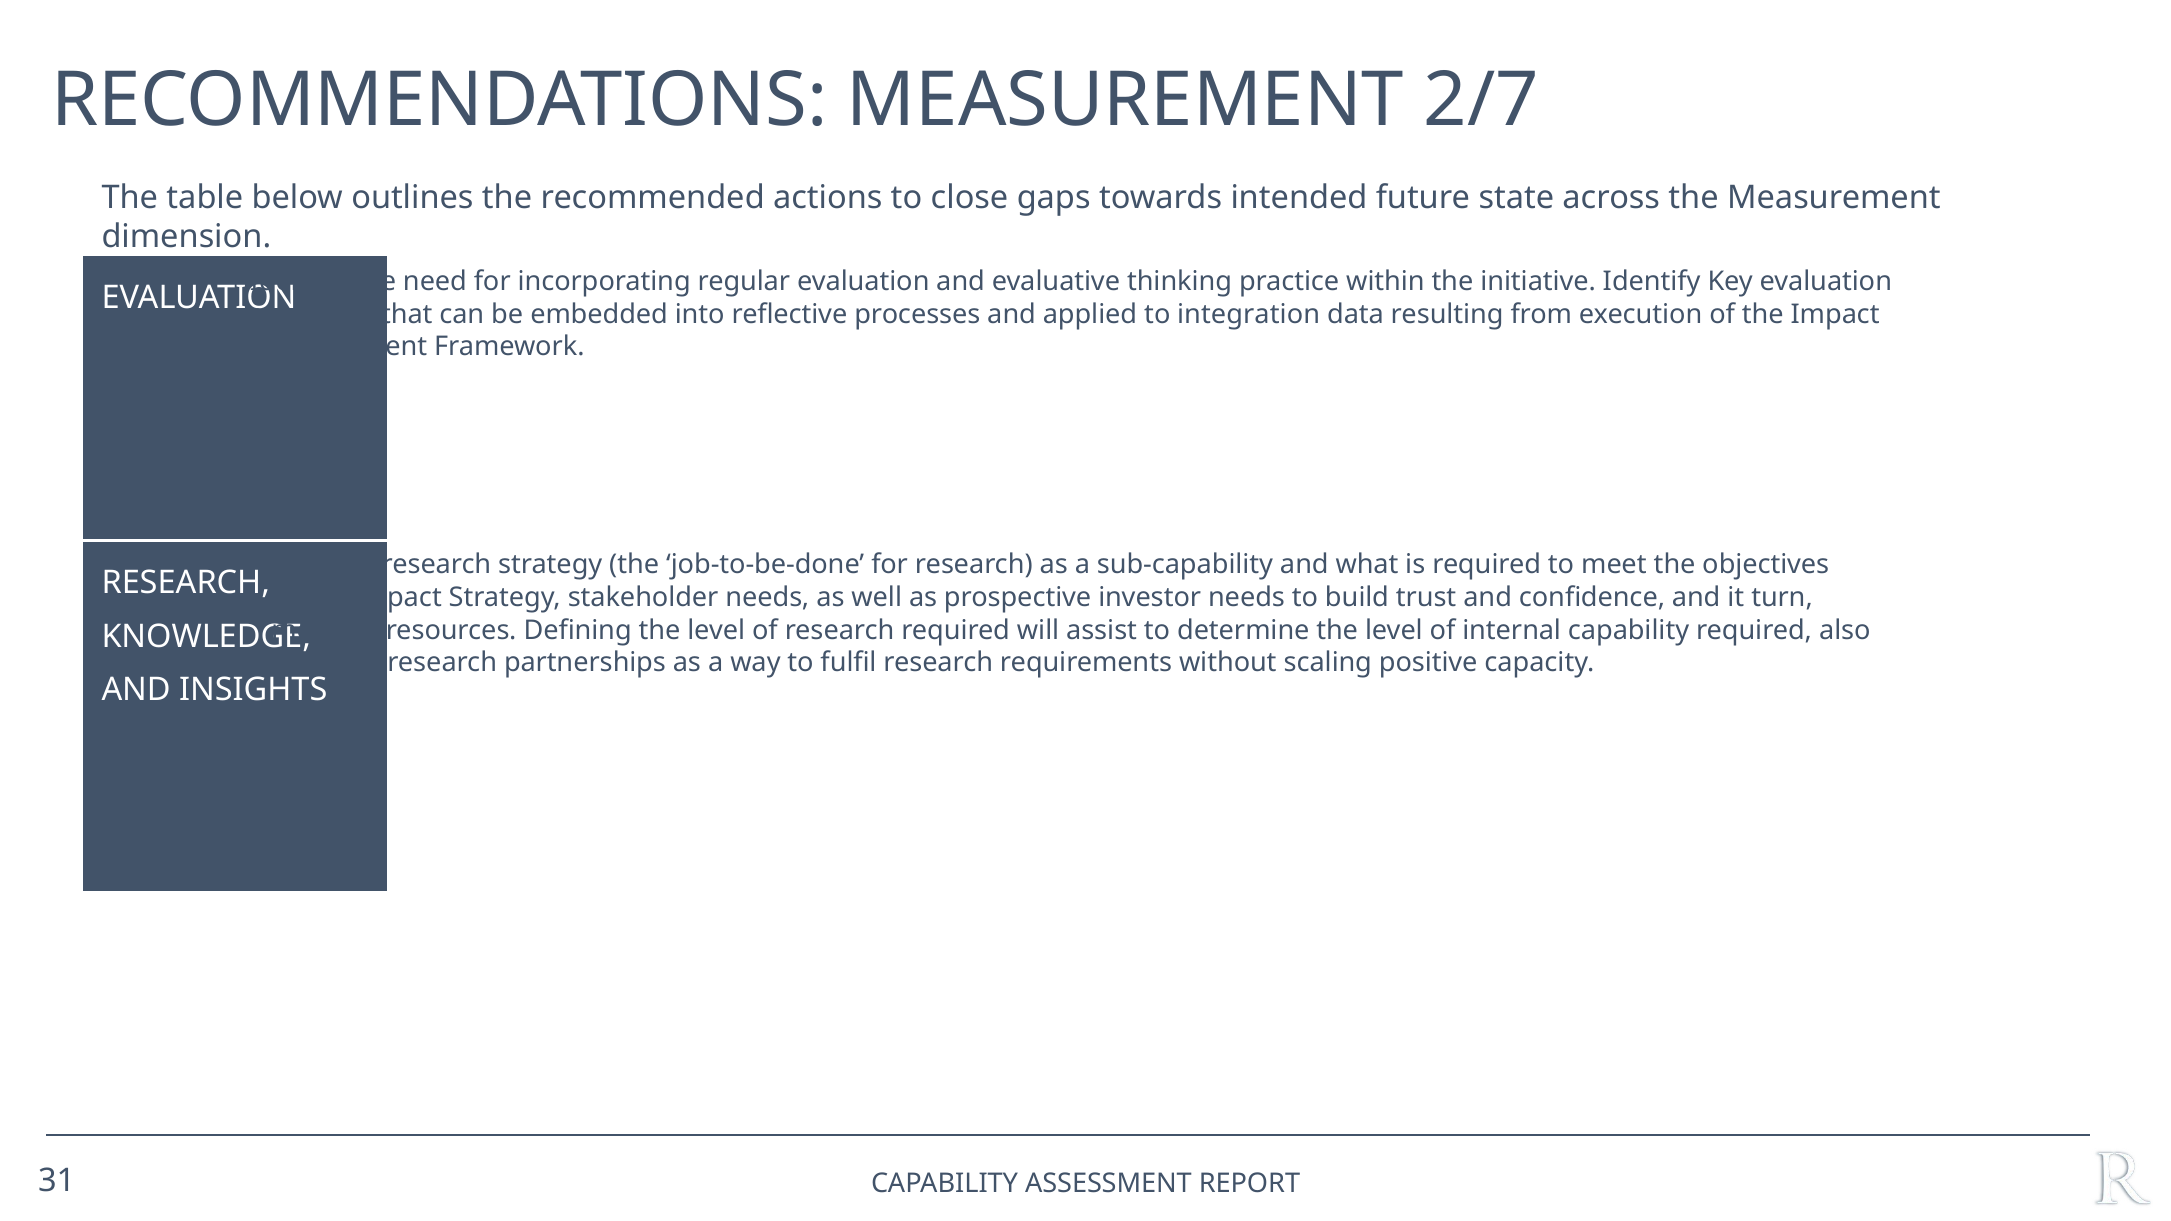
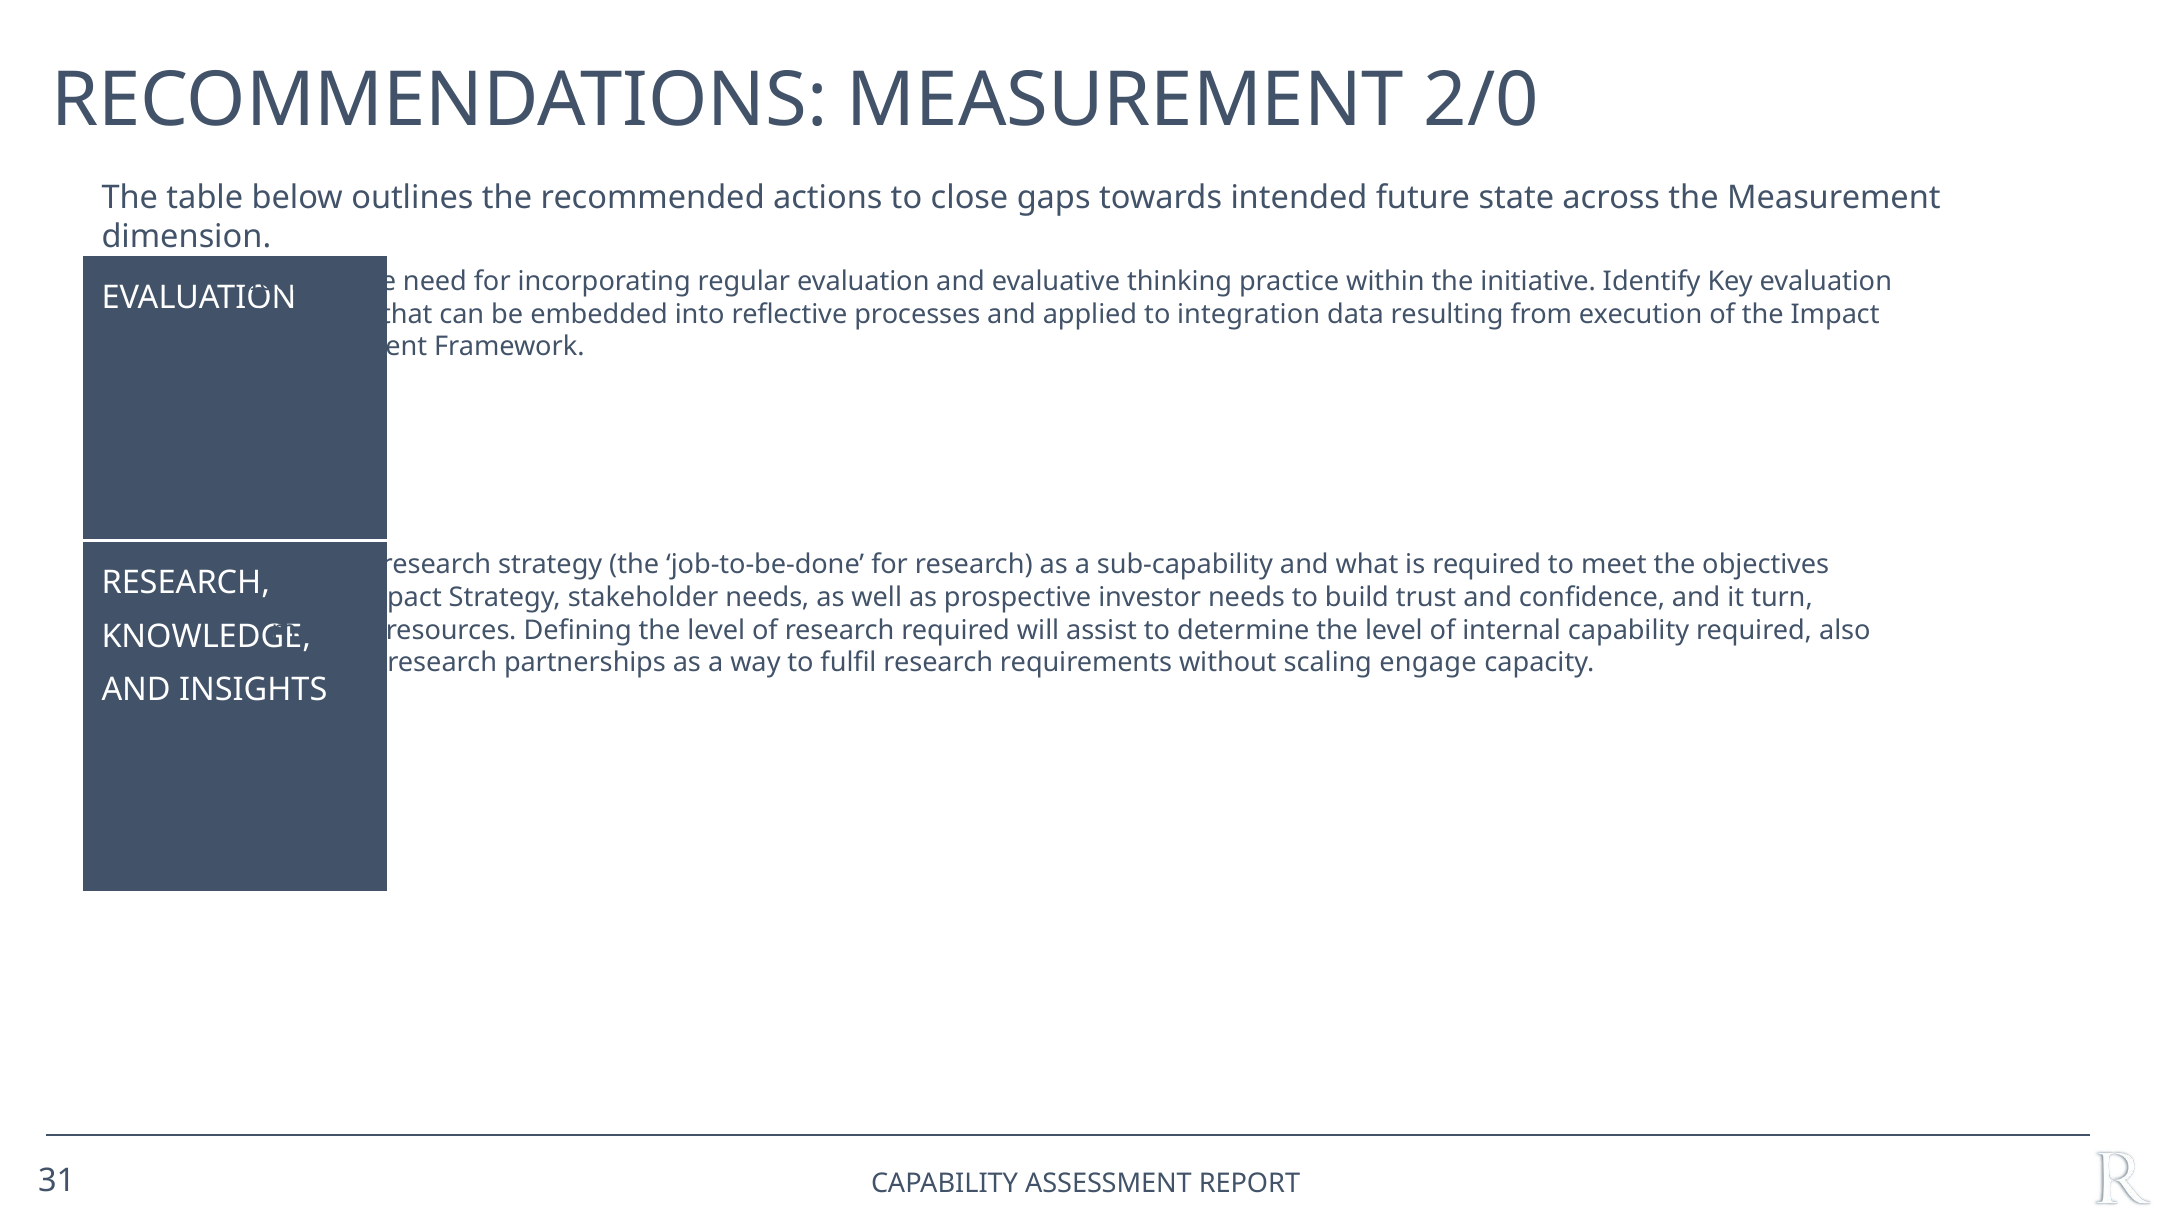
2/7: 2/7 -> 2/0
positive: positive -> engage
